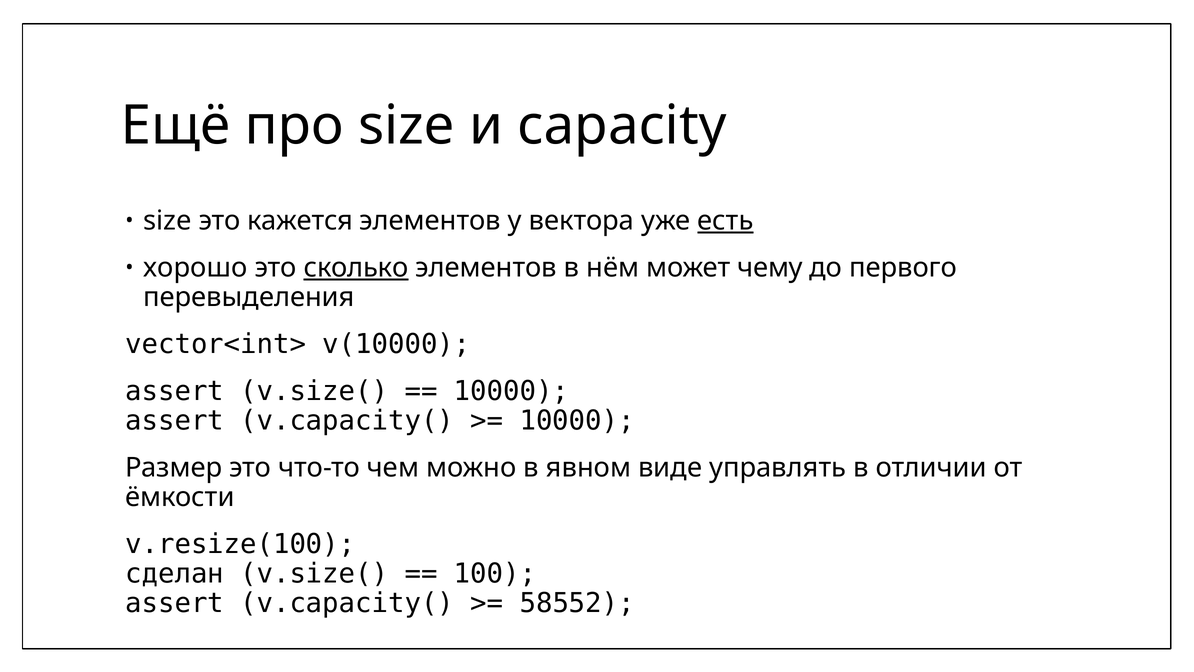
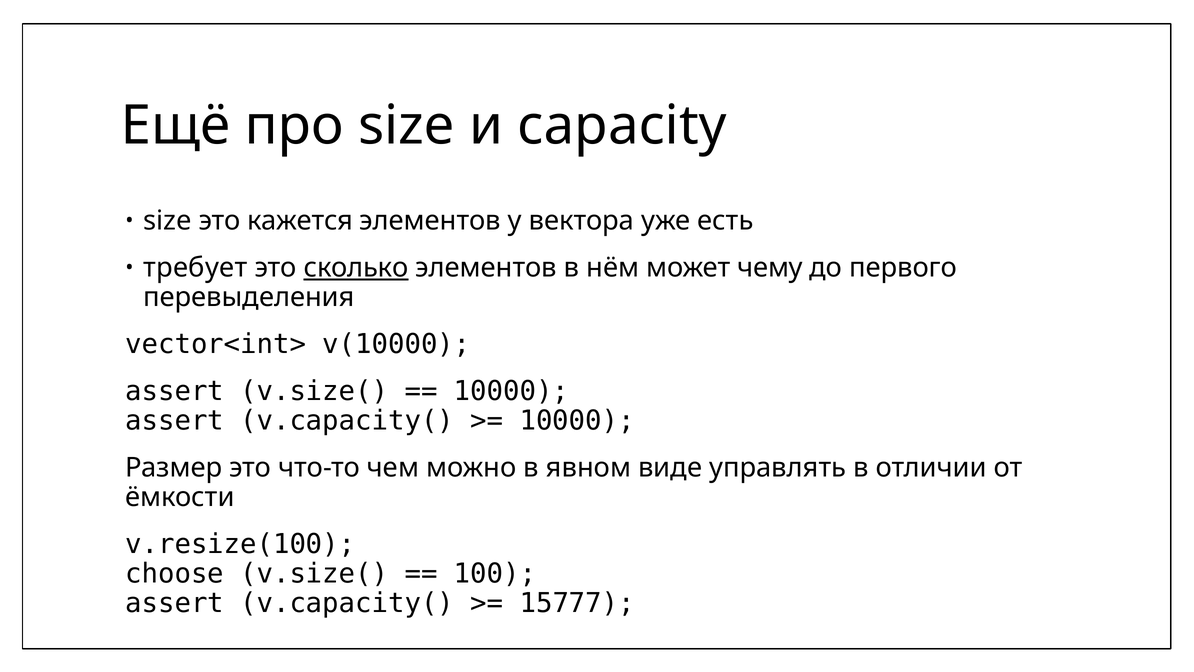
есть underline: present -> none
хорошо: хорошо -> требует
сделан: сделан -> choose
58552: 58552 -> 15777
